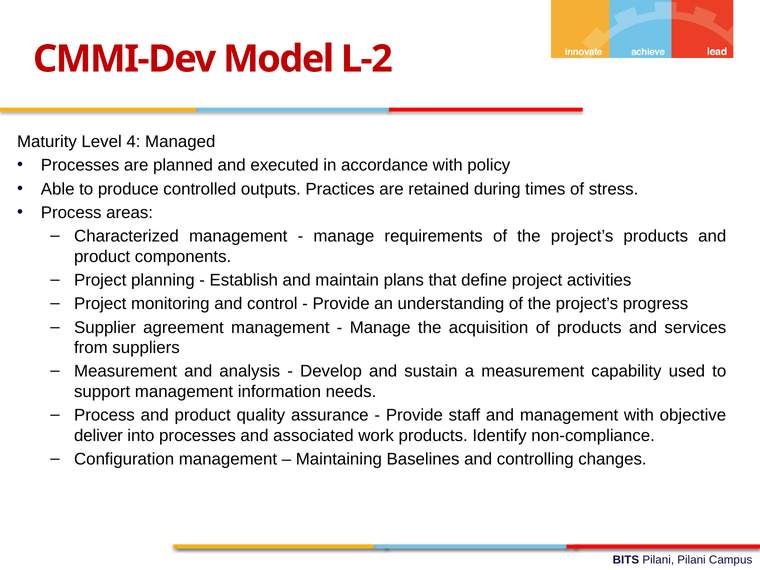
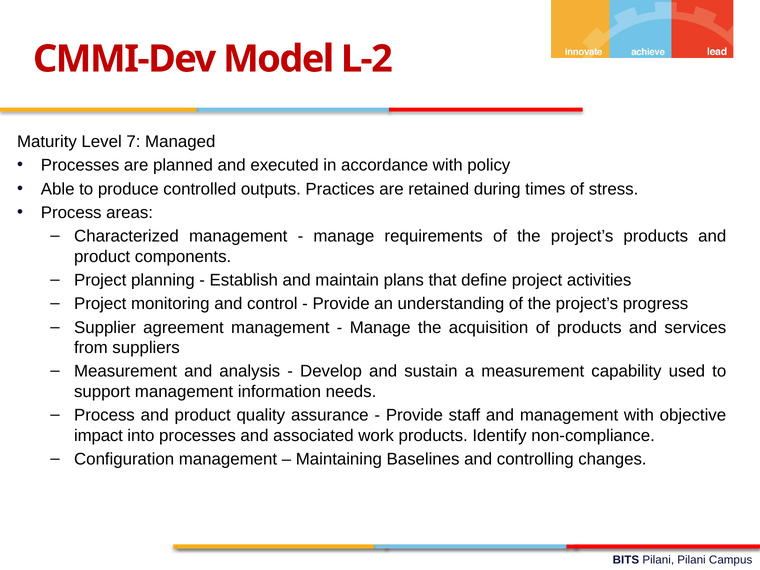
4: 4 -> 7
deliver: deliver -> impact
